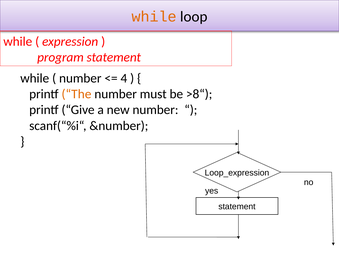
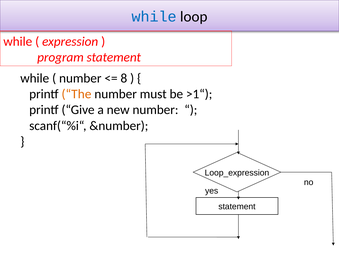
while at (154, 17) colour: orange -> blue
4: 4 -> 8
>8“: >8“ -> >1“
